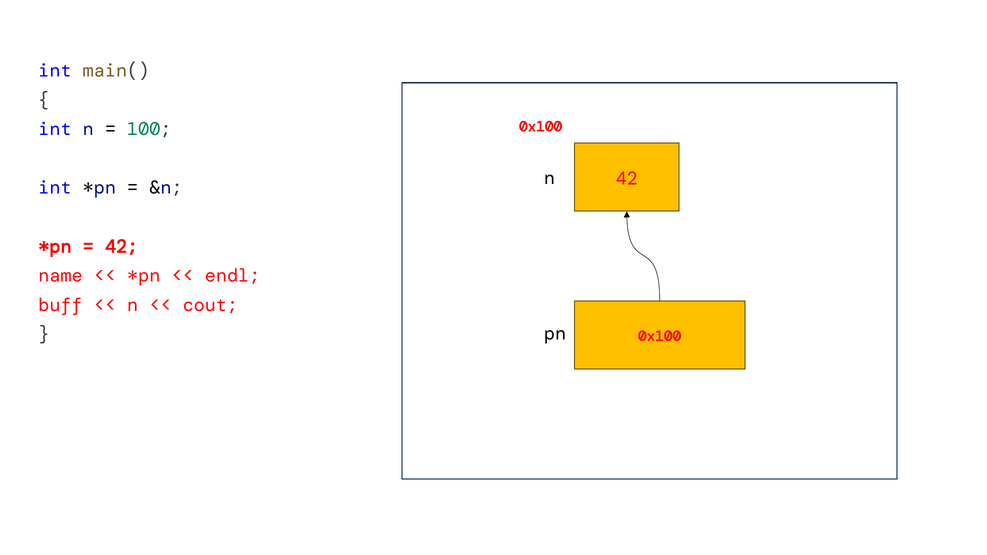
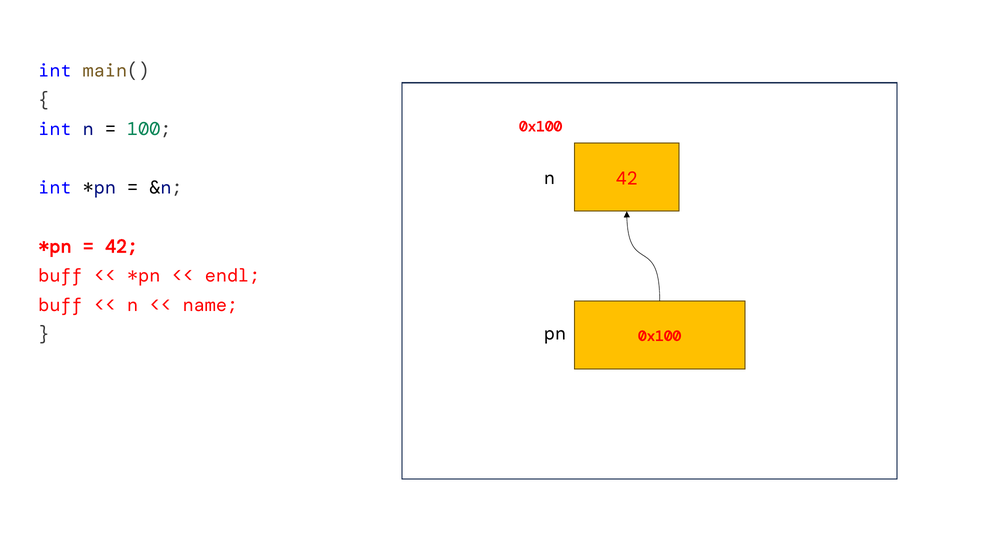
name at (61, 276): name -> buff
cout: cout -> name
